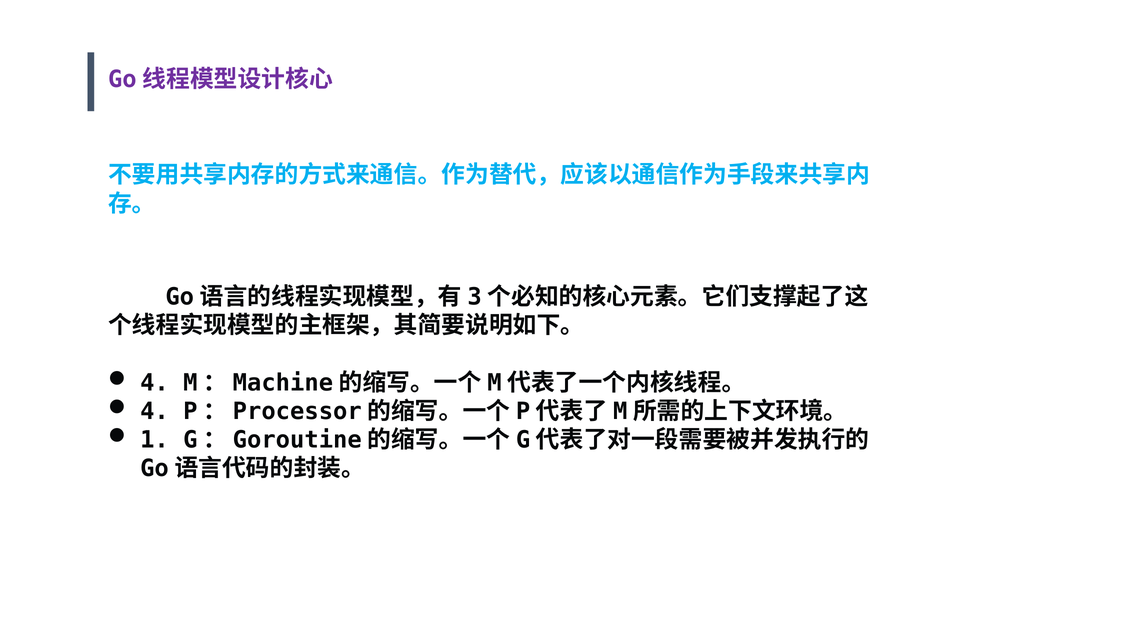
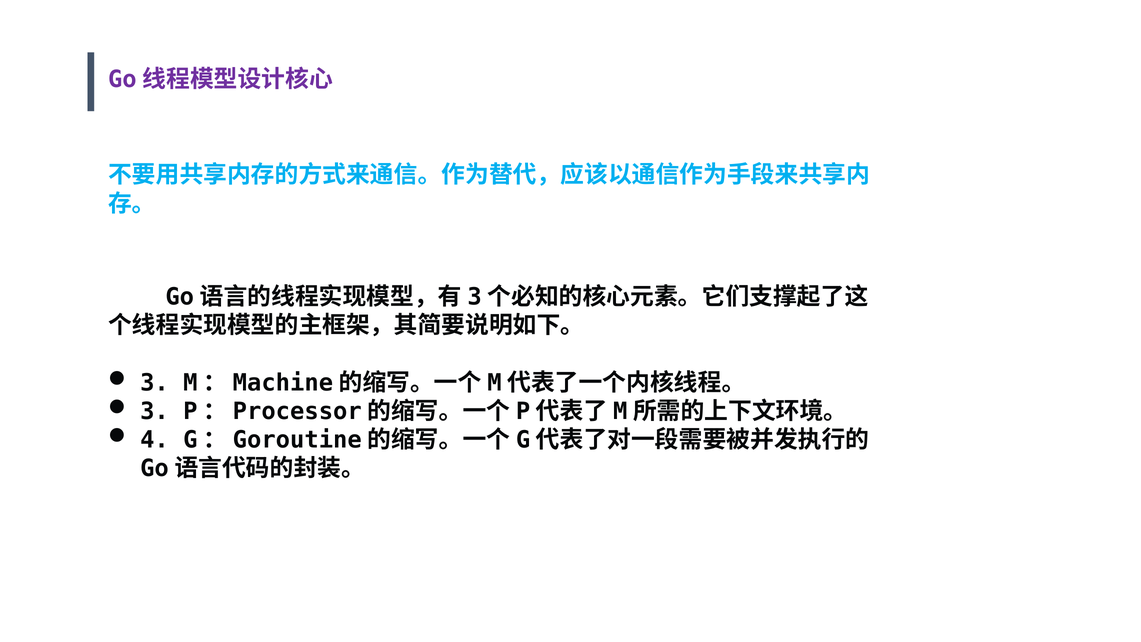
4 at (154, 383): 4 -> 3
4 at (154, 411): 4 -> 3
1: 1 -> 4
